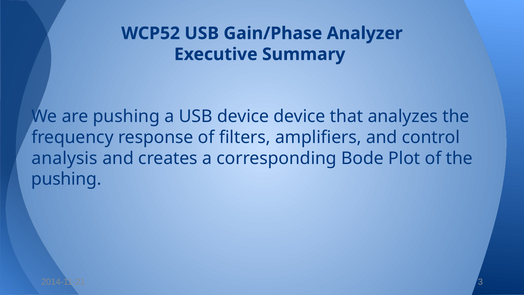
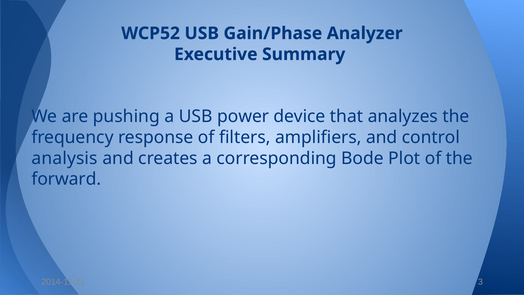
USB device: device -> power
pushing at (66, 179): pushing -> forward
